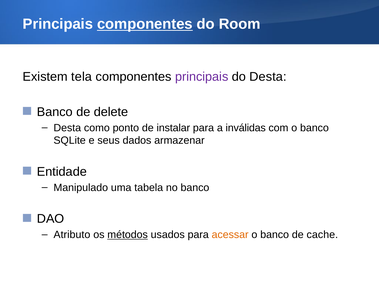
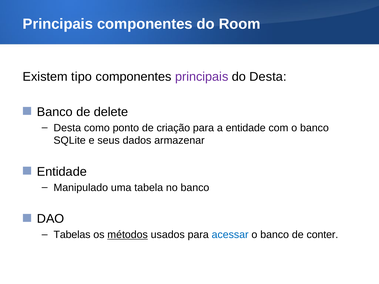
componentes at (145, 24) underline: present -> none
tela: tela -> tipo
instalar: instalar -> criação
a inválidas: inválidas -> entidade
Atributo: Atributo -> Tabelas
acessar colour: orange -> blue
cache: cache -> conter
